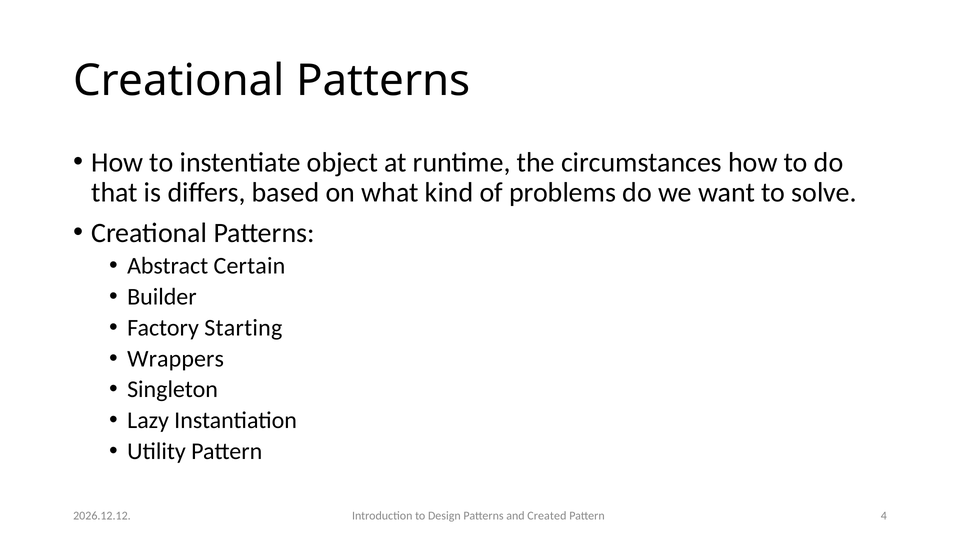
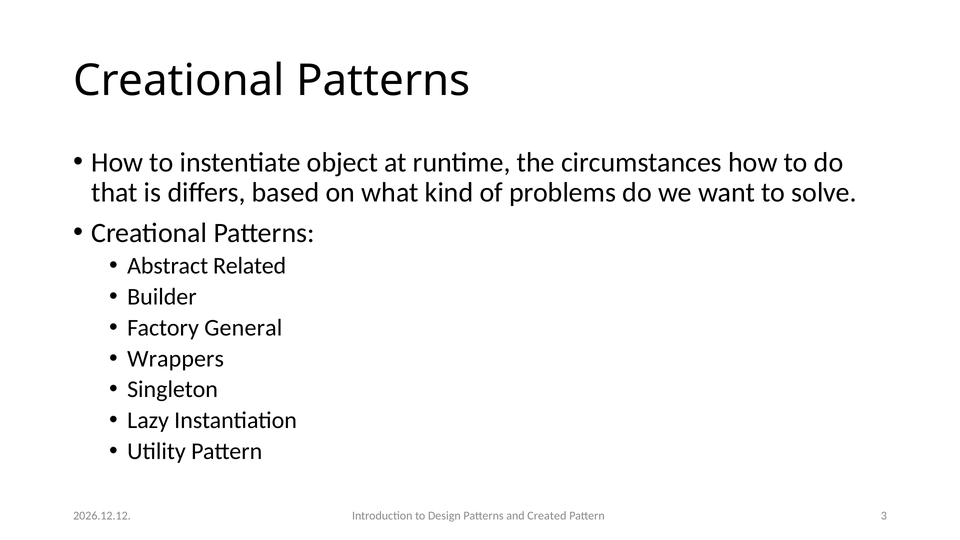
Certain: Certain -> Related
Starting: Starting -> General
4: 4 -> 3
